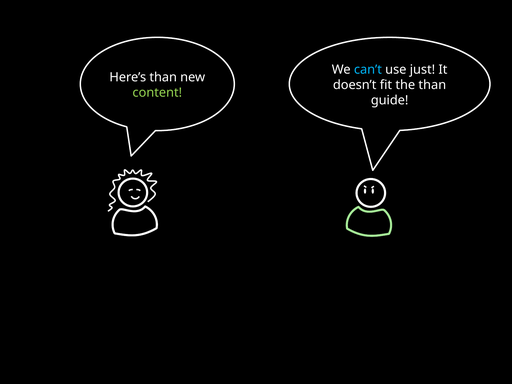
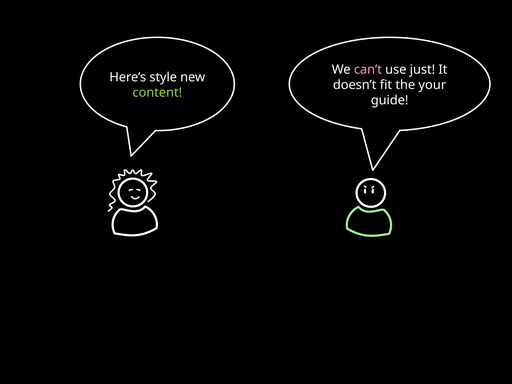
can’t colour: light blue -> pink
Here’s than: than -> style
the than: than -> your
